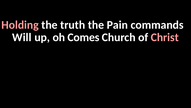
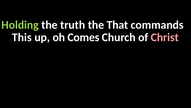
Holding colour: pink -> light green
Pain: Pain -> That
Will: Will -> This
